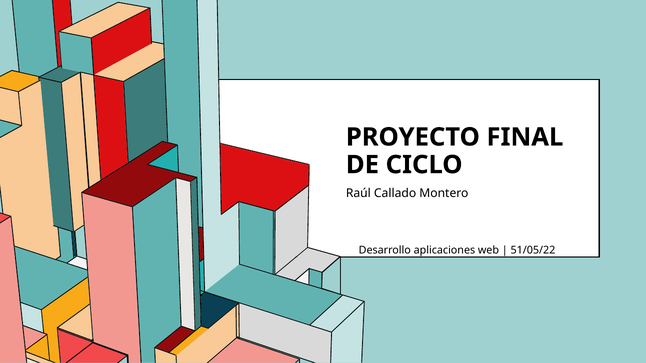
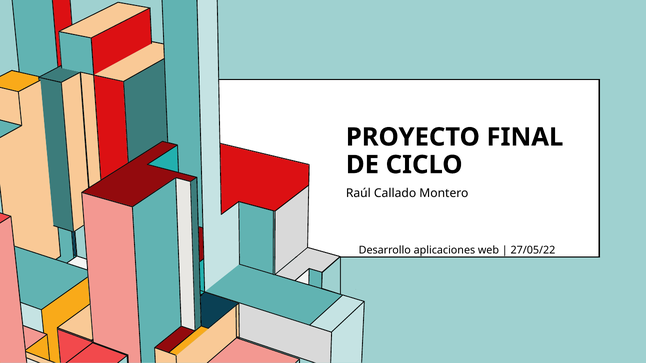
51/05/22: 51/05/22 -> 27/05/22
